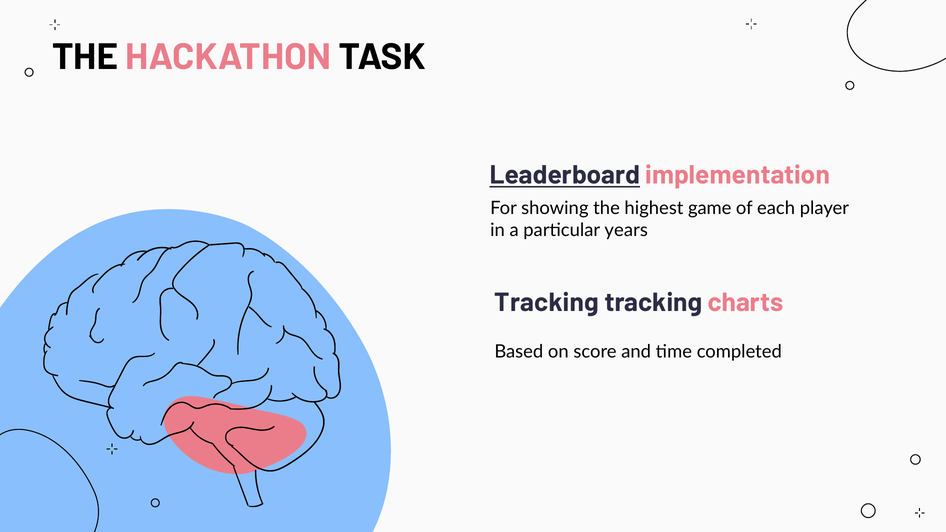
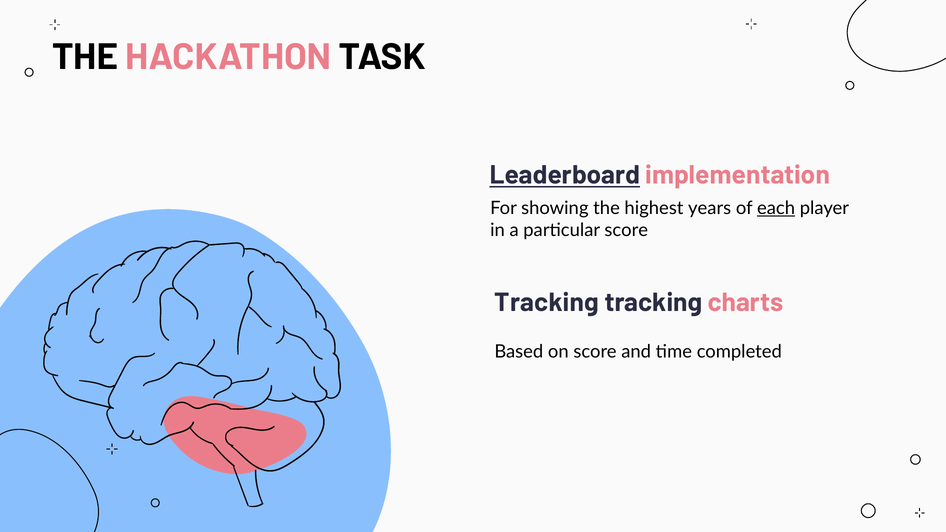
game: game -> years
each underline: none -> present
particular years: years -> score
